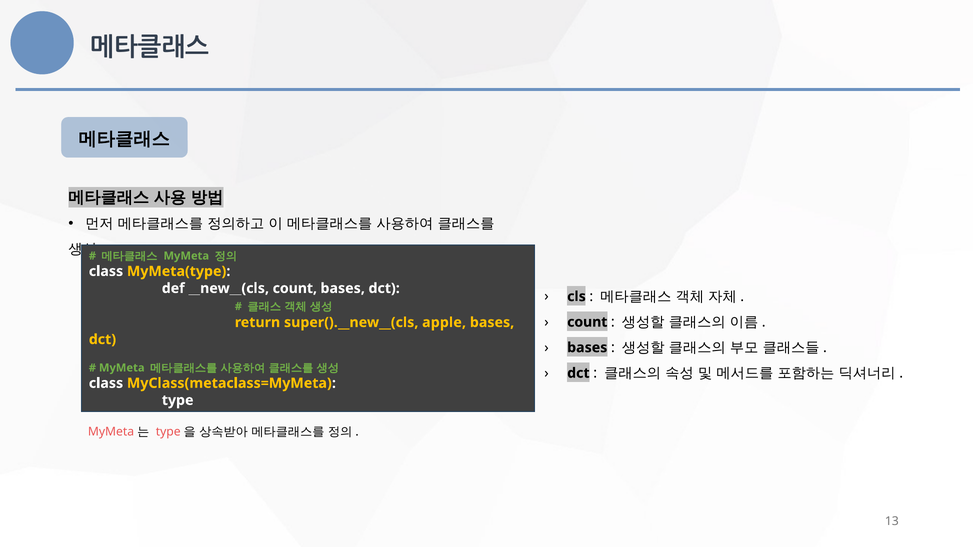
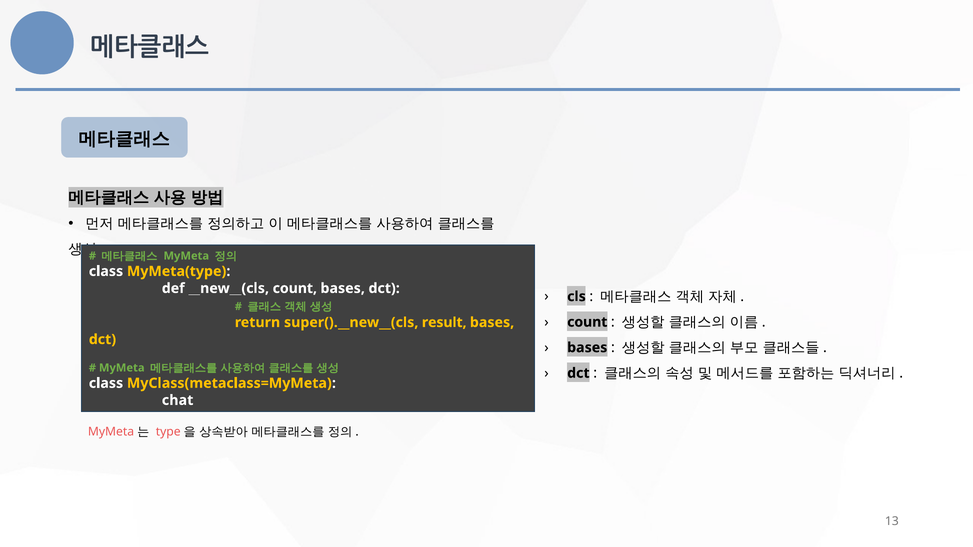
apple: apple -> result
type: type -> chat
